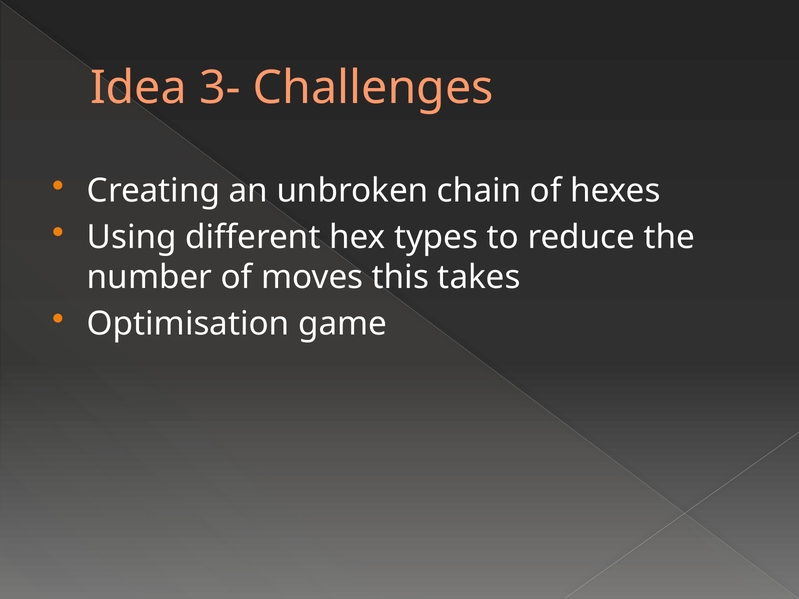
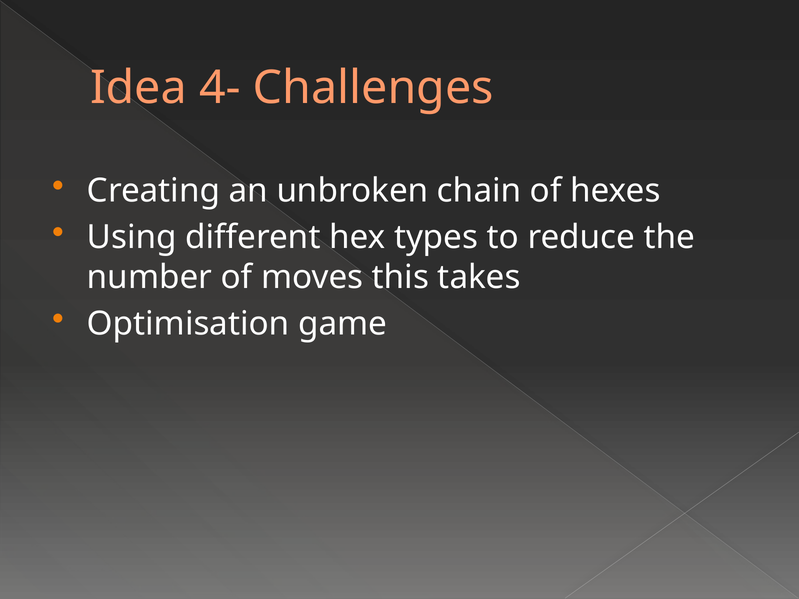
3-: 3- -> 4-
